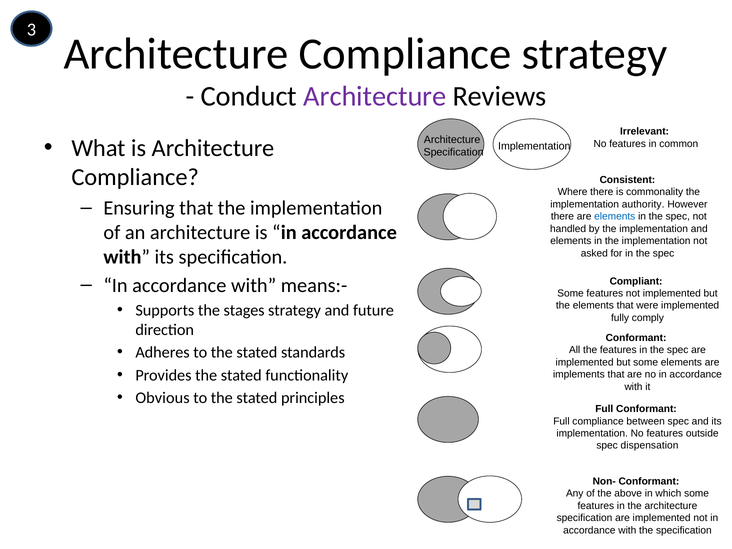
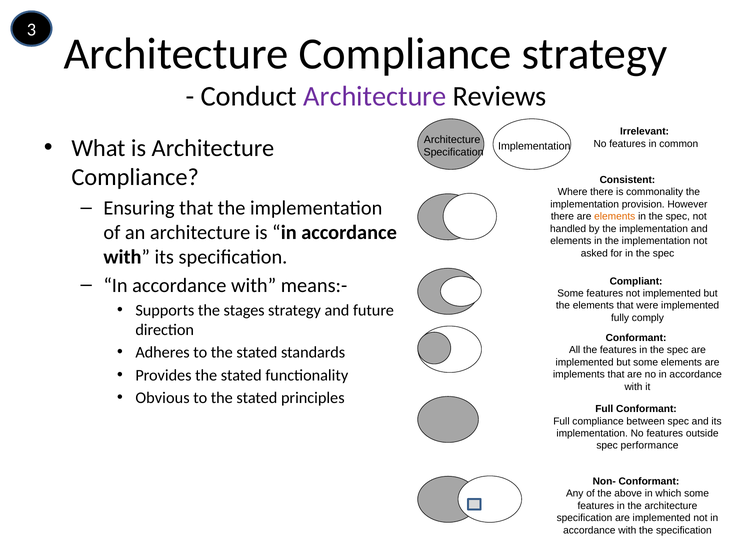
authority: authority -> provision
elements at (615, 217) colour: blue -> orange
dispensation: dispensation -> performance
